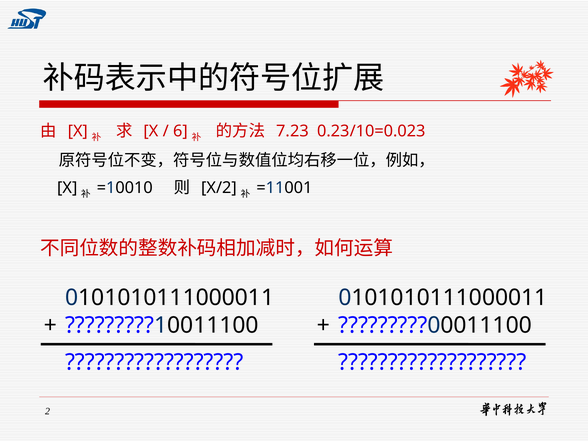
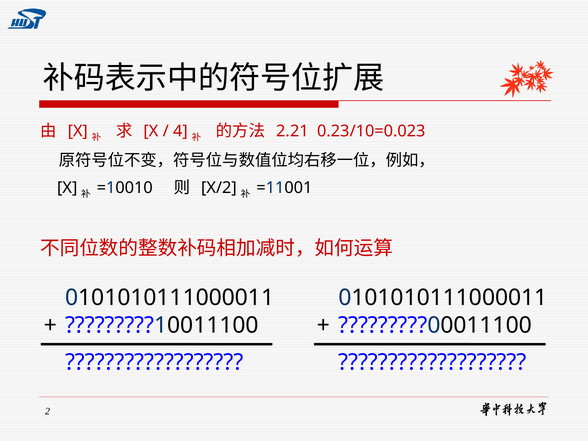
6: 6 -> 4
7.23: 7.23 -> 2.21
